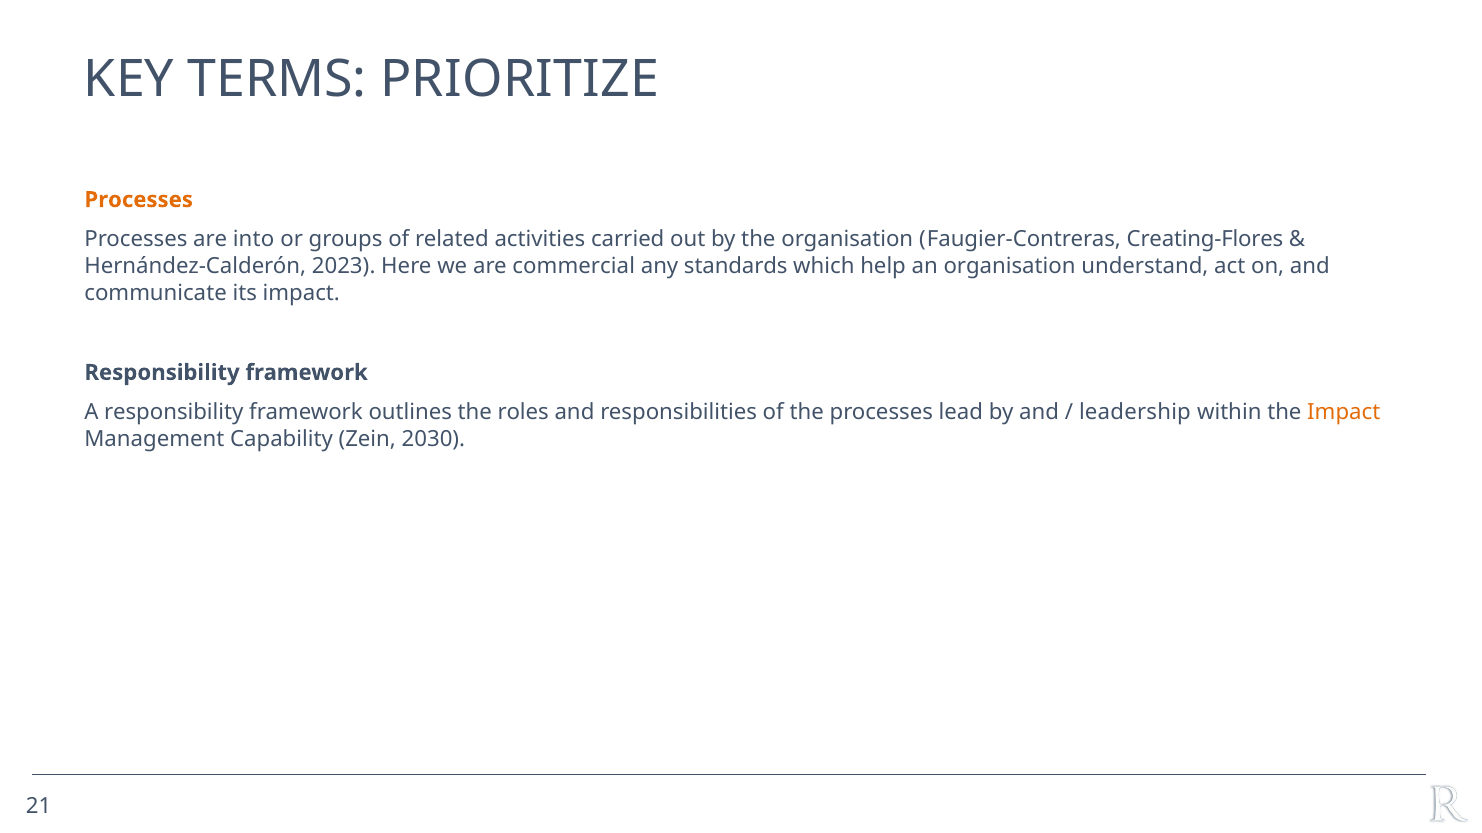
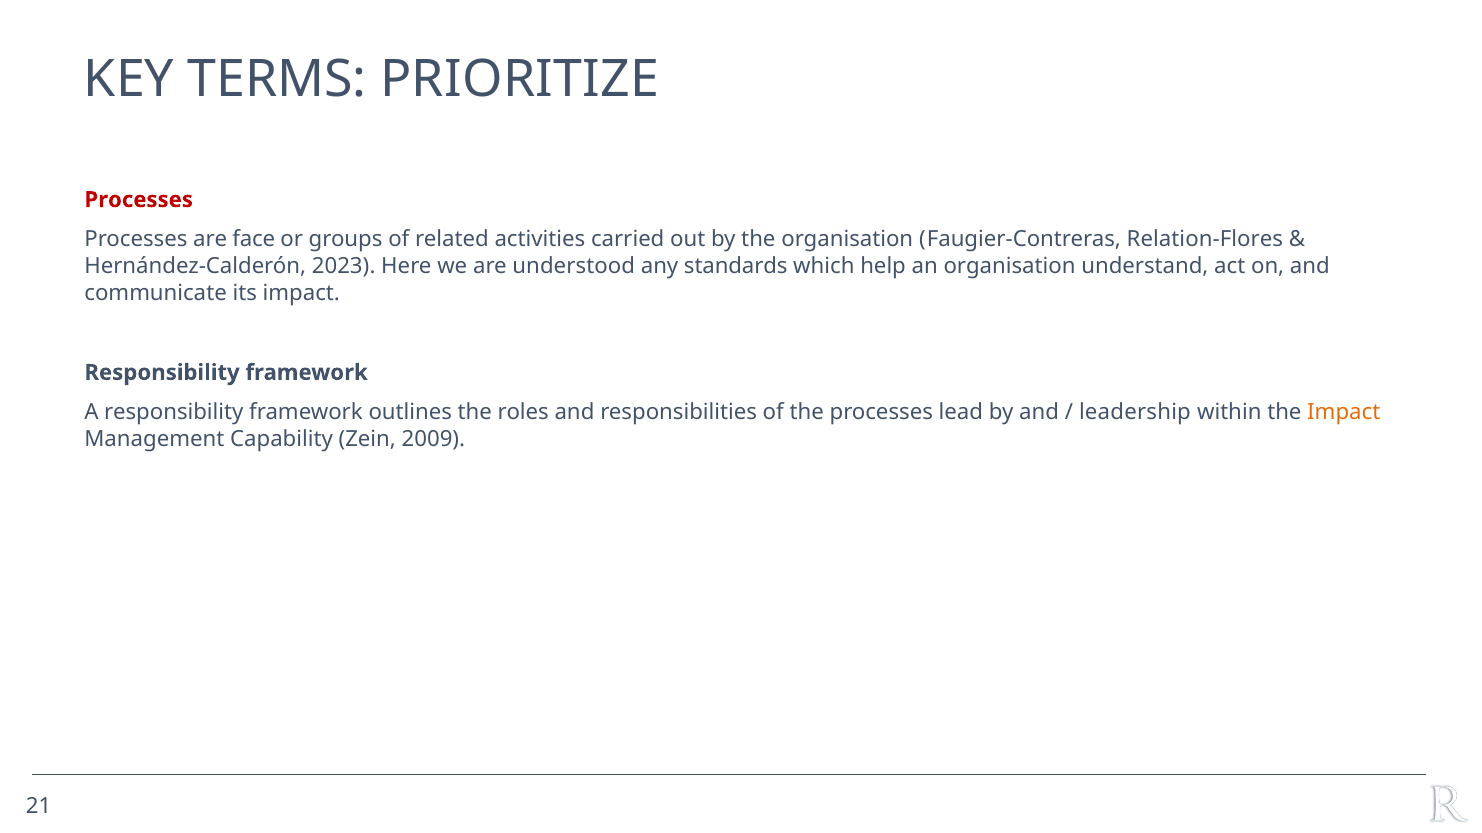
Processes at (139, 200) colour: orange -> red
into: into -> face
Creating-Flores: Creating-Flores -> Relation-Flores
commercial: commercial -> understood
2030: 2030 -> 2009
